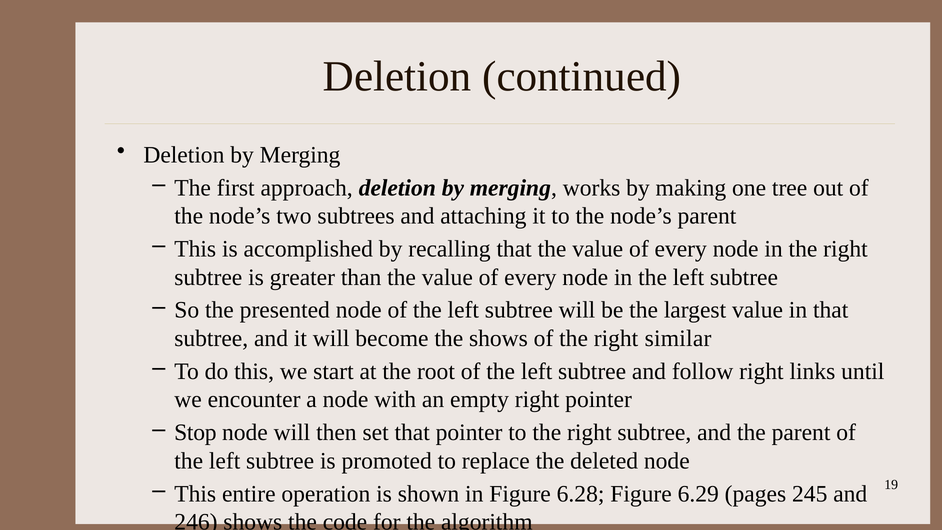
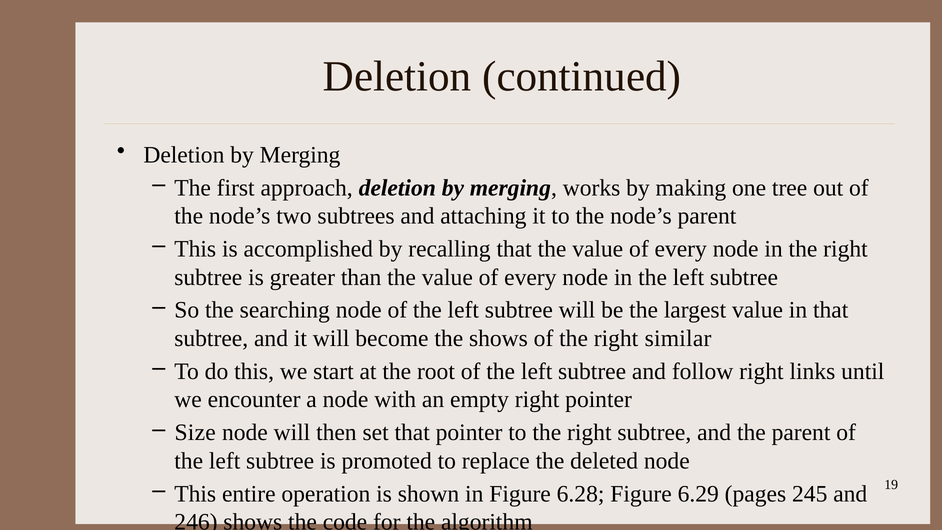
presented: presented -> searching
Stop: Stop -> Size
